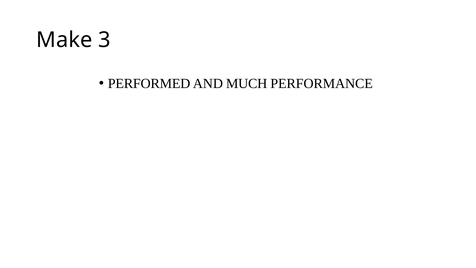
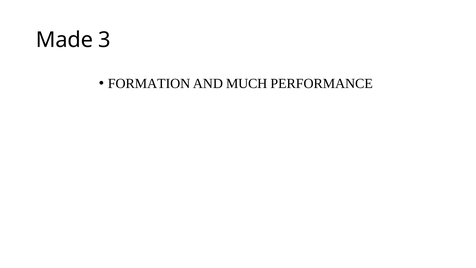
Make: Make -> Made
PERFORMED: PERFORMED -> FORMATION
